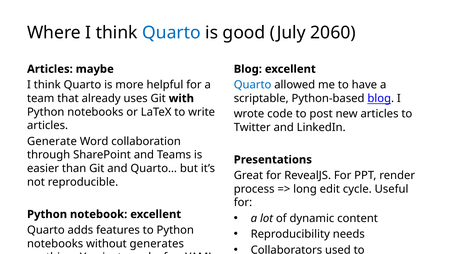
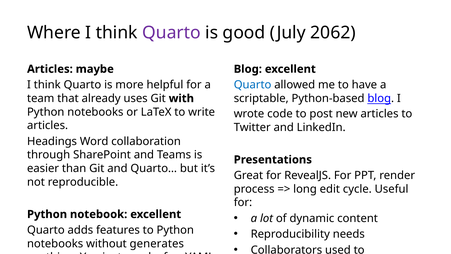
Quarto at (171, 33) colour: blue -> purple
2060: 2060 -> 2062
Generate: Generate -> Headings
